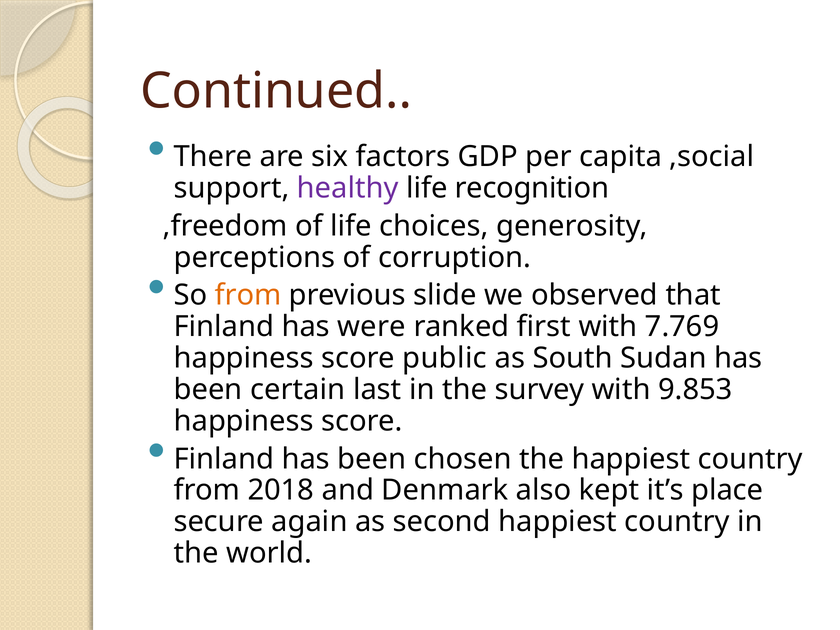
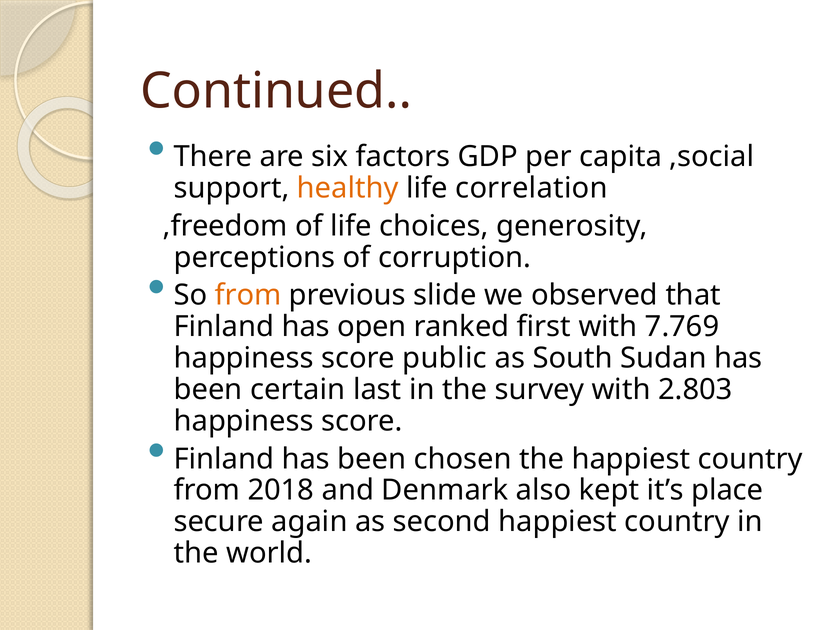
healthy colour: purple -> orange
recognition: recognition -> correlation
were: were -> open
9.853: 9.853 -> 2.803
